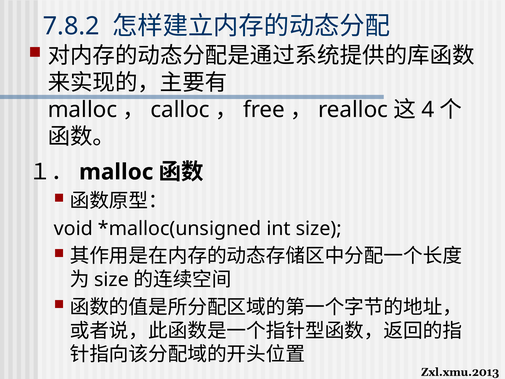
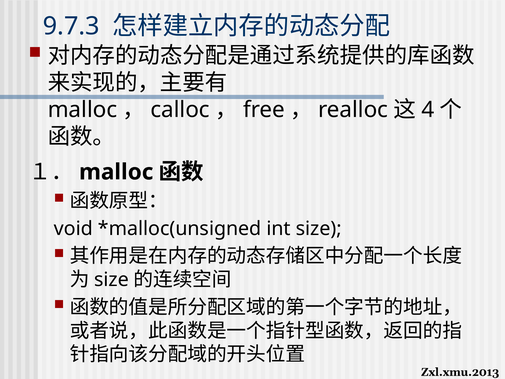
7.8.2: 7.8.2 -> 9.7.3
